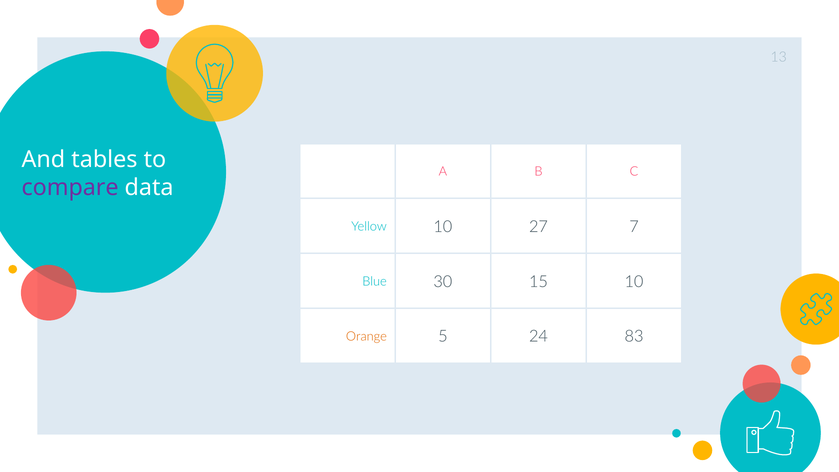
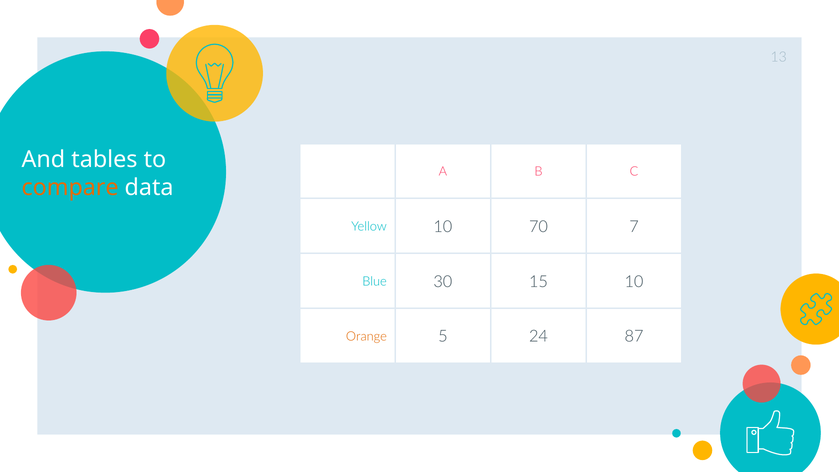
compare colour: purple -> orange
27: 27 -> 70
83: 83 -> 87
